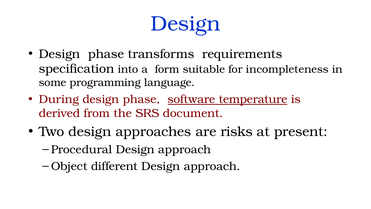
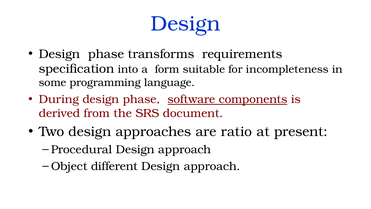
temperature: temperature -> components
risks: risks -> ratio
